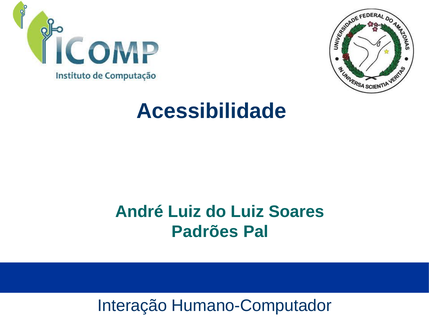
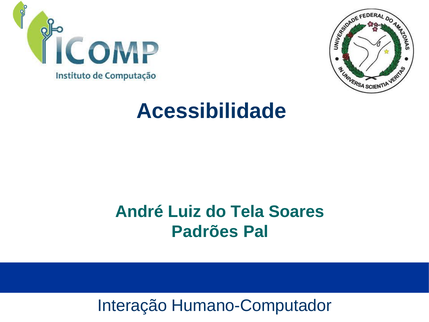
do Luiz: Luiz -> Tela
